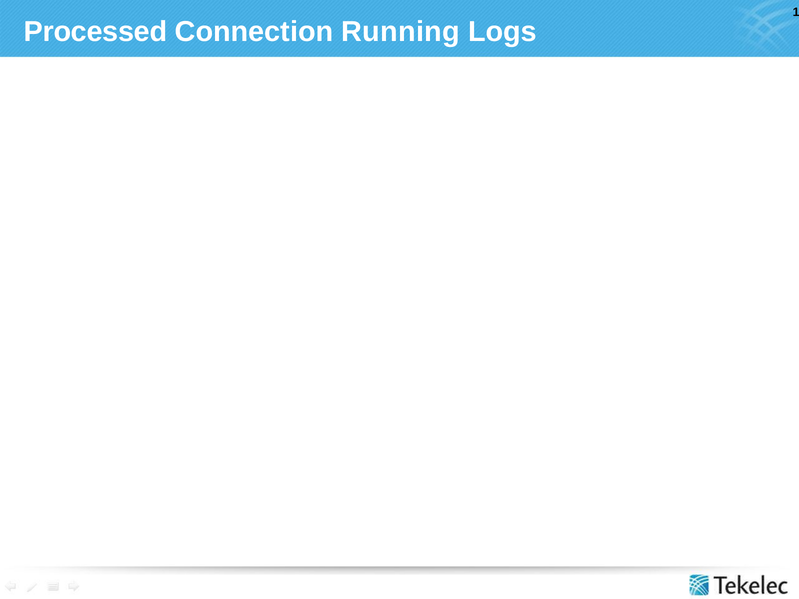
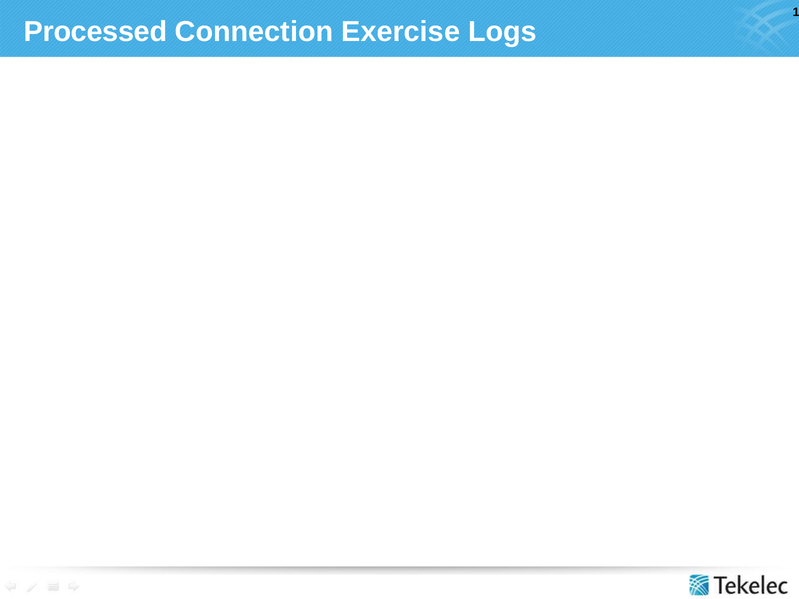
Running: Running -> Exercise
